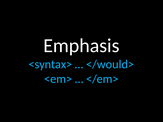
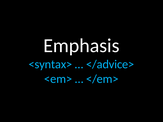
</would>: </would> -> </advice>
